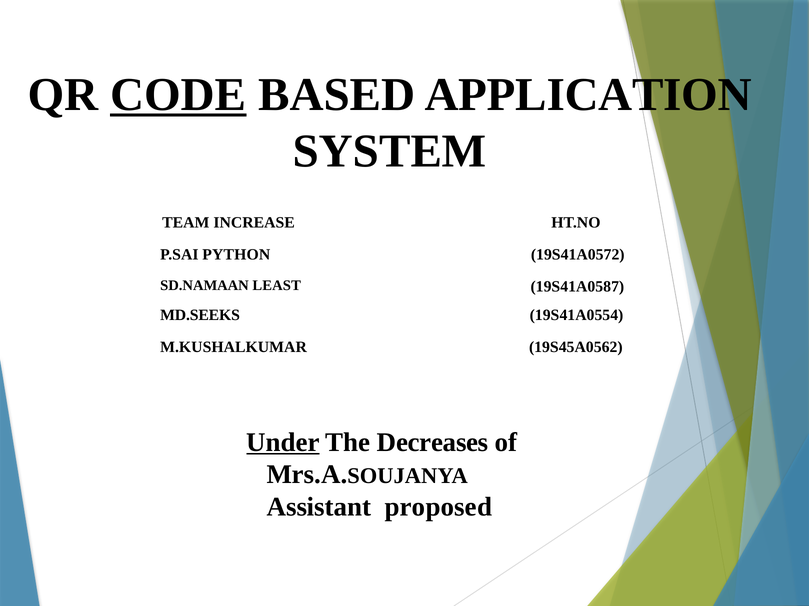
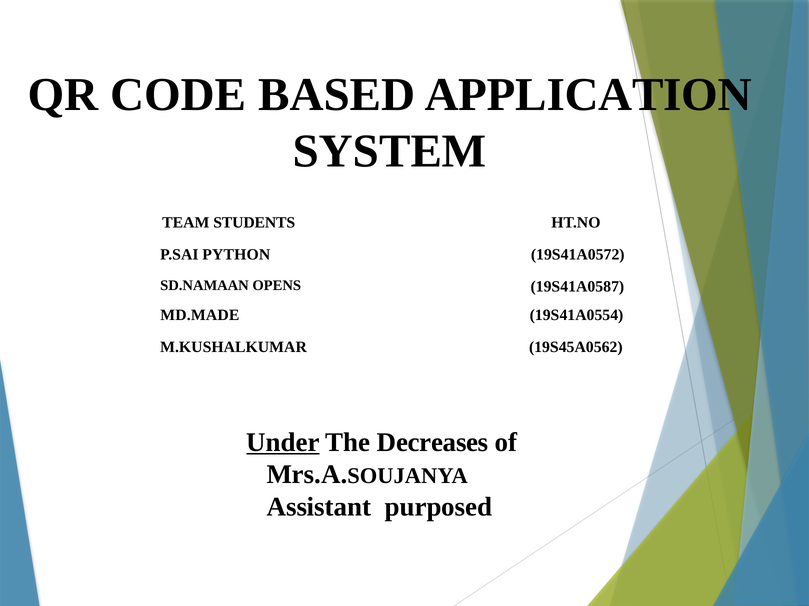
CODE underline: present -> none
INCREASE: INCREASE -> STUDENTS
LEAST: LEAST -> OPENS
MD.SEEKS: MD.SEEKS -> MD.MADE
proposed: proposed -> purposed
